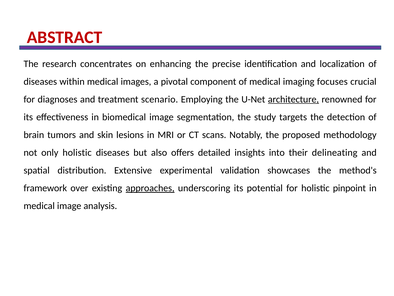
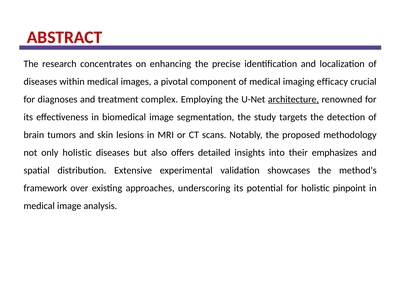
focuses: focuses -> efficacy
scenario: scenario -> complex
delineating: delineating -> emphasizes
approaches underline: present -> none
